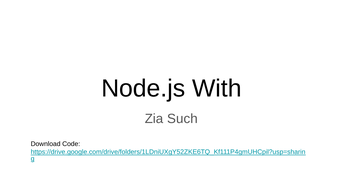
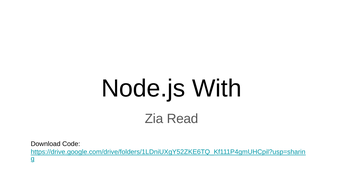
Such: Such -> Read
